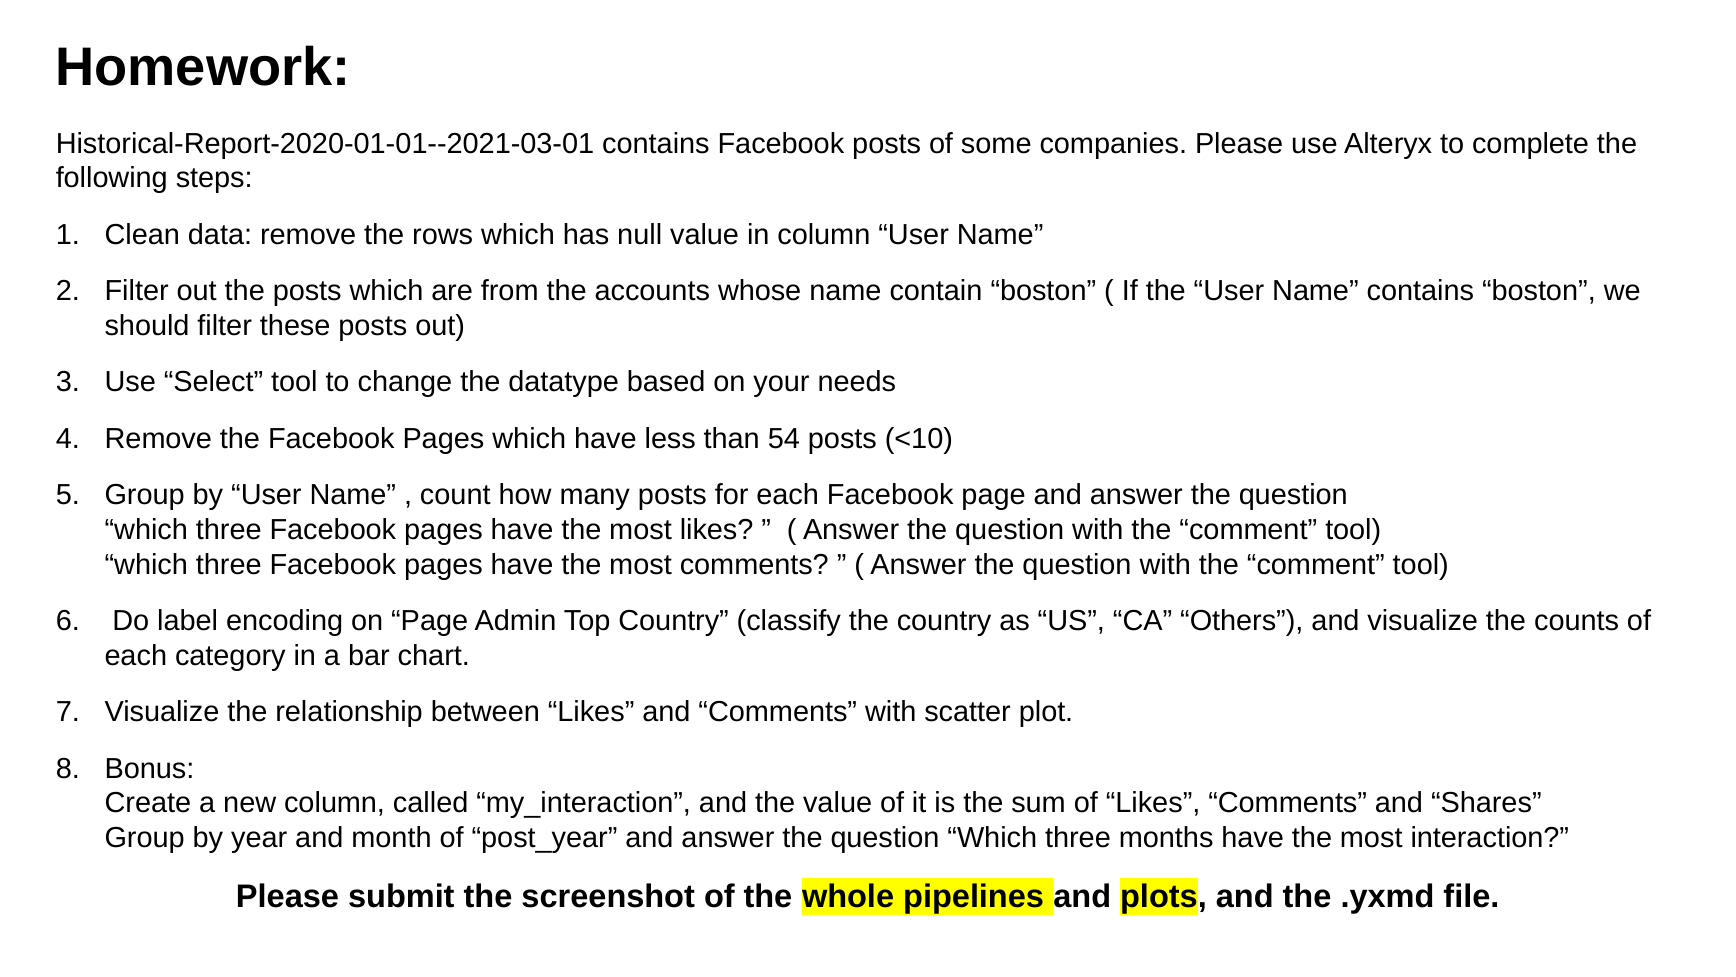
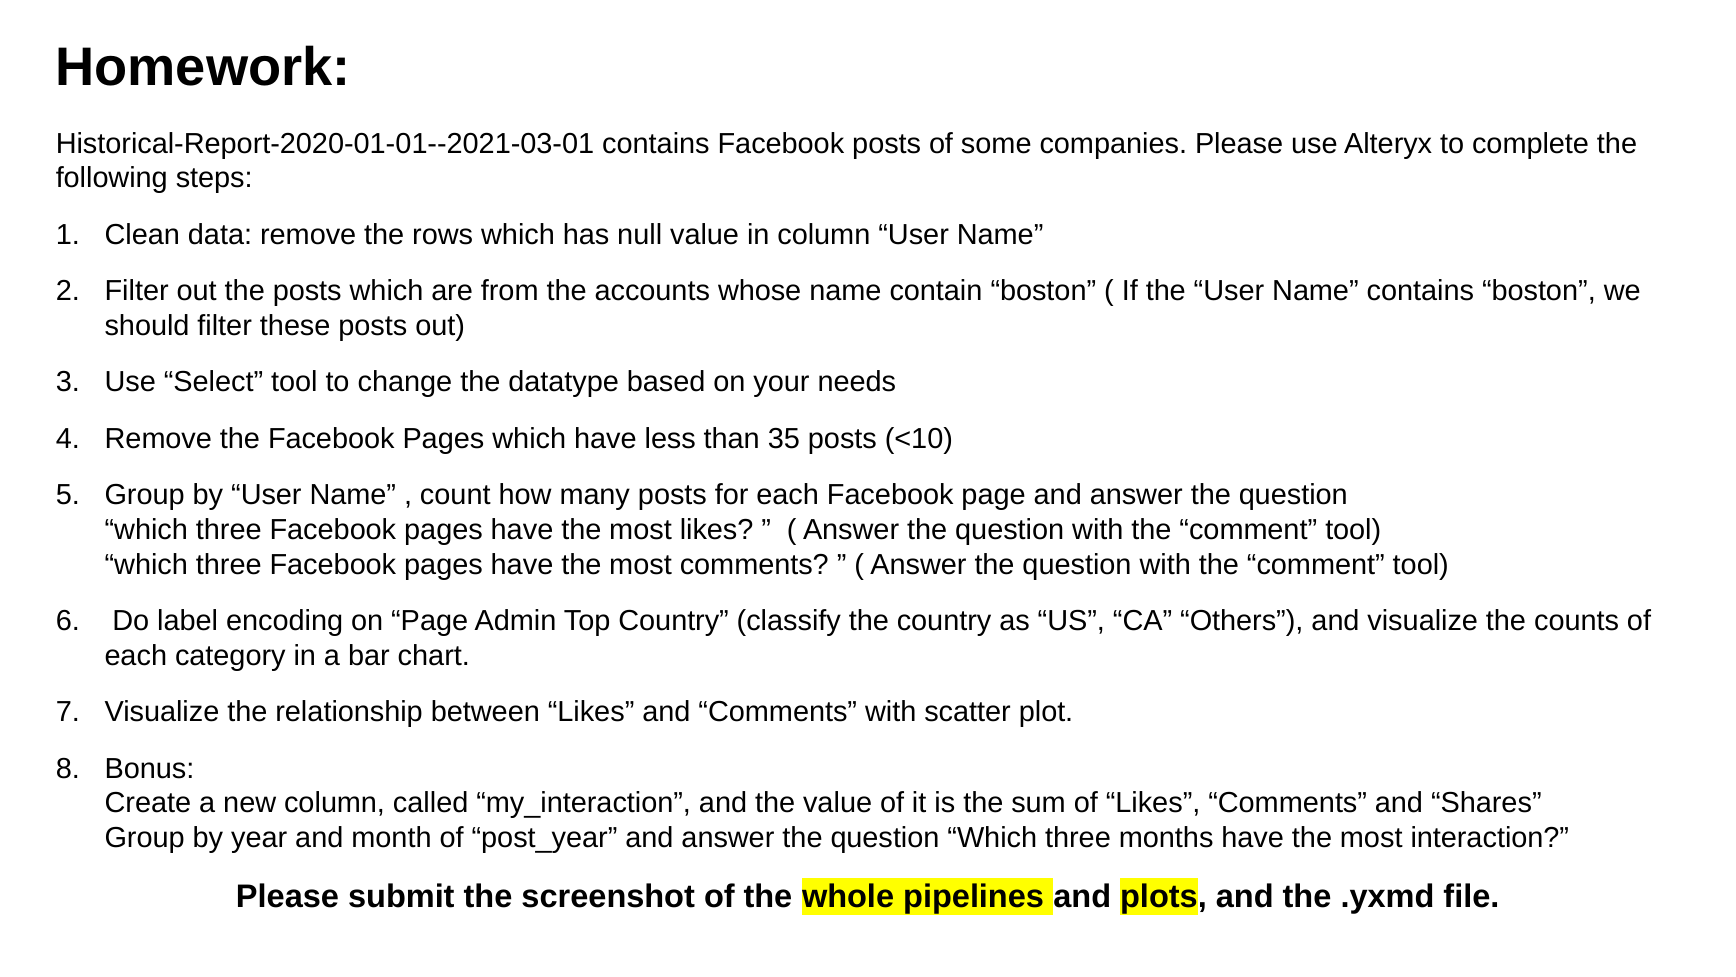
54: 54 -> 35
